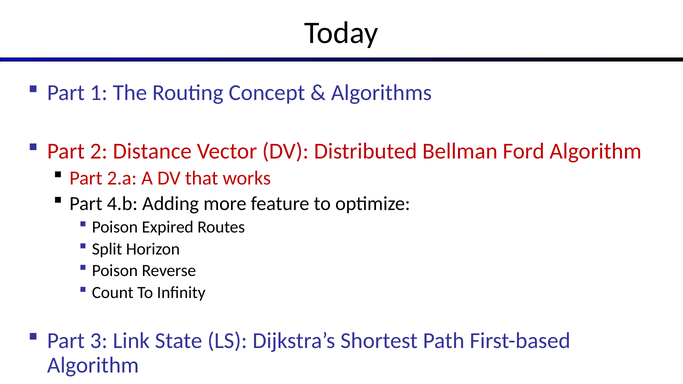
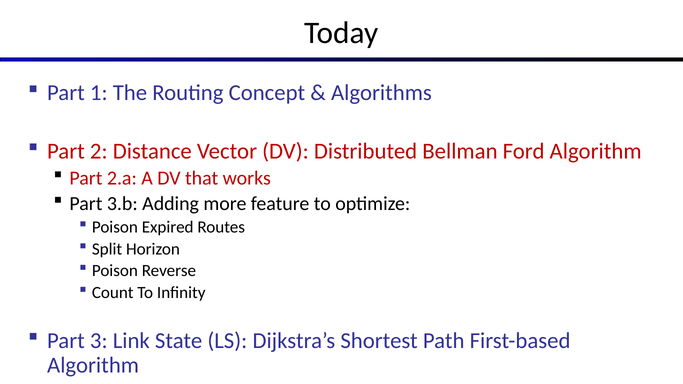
4.b: 4.b -> 3.b
